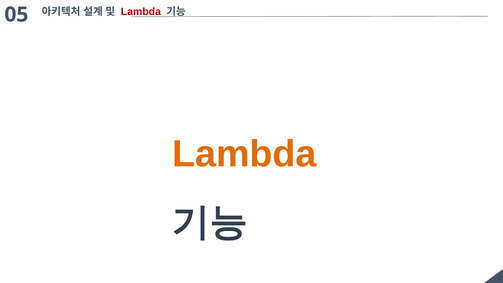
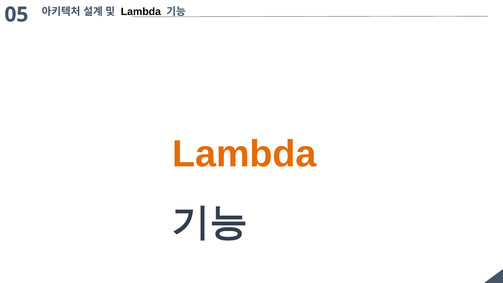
Lambda at (141, 12) colour: red -> black
